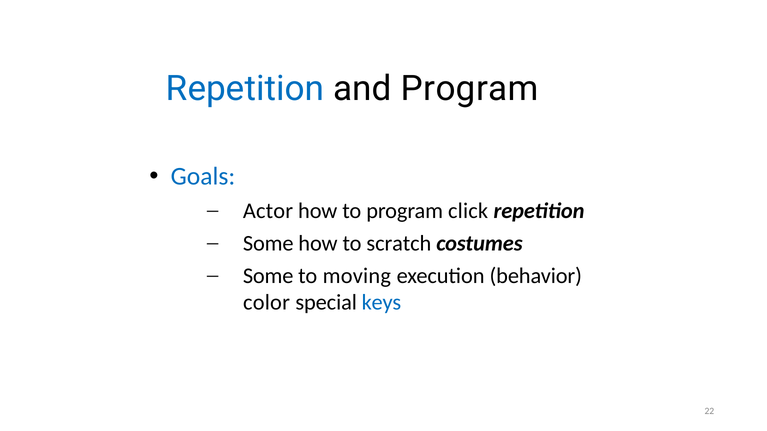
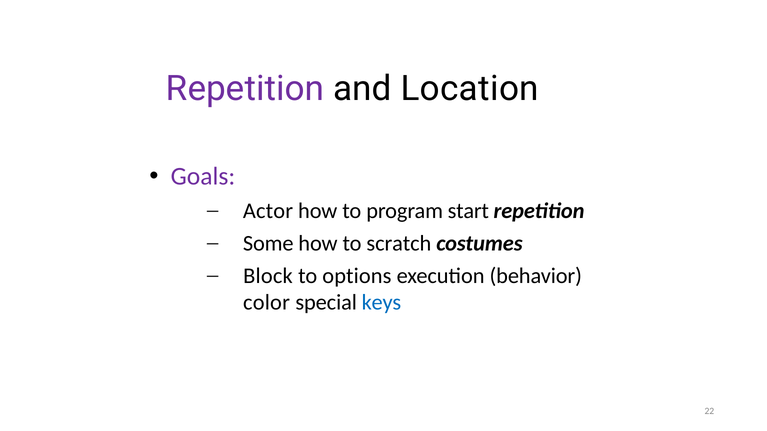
Repetition at (245, 89) colour: blue -> purple
and Program: Program -> Location
Goals colour: blue -> purple
click: click -> start
Some at (268, 276): Some -> Block
moving: moving -> options
